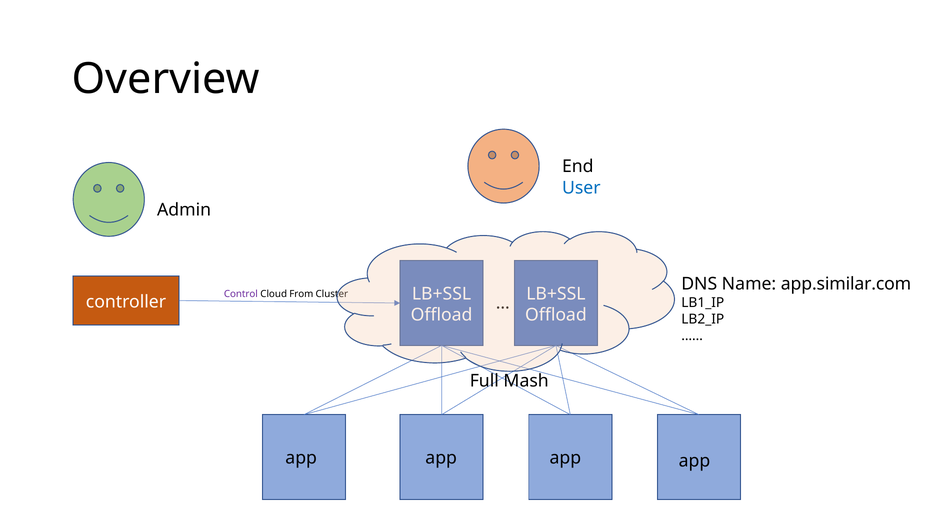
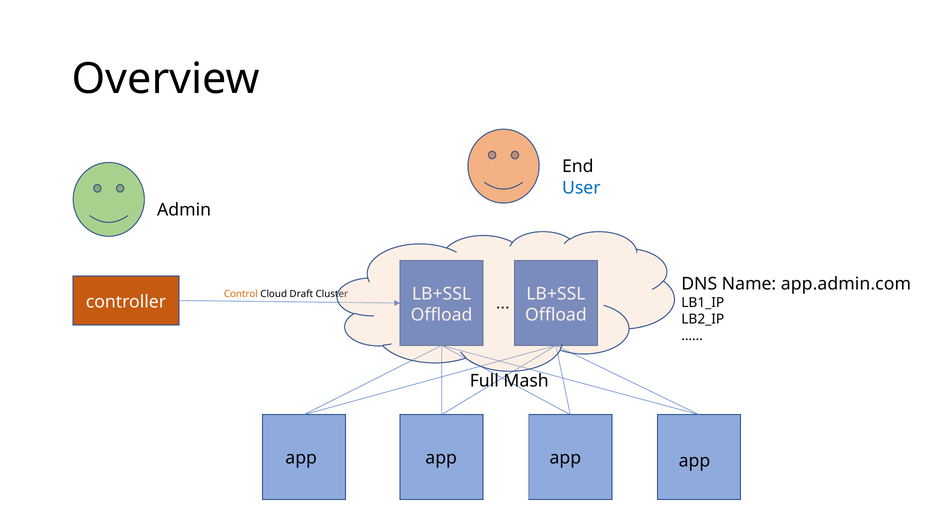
app.similar.com: app.similar.com -> app.admin.com
Control colour: purple -> orange
From: From -> Draft
